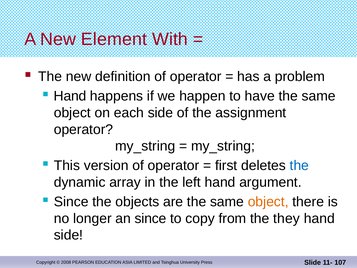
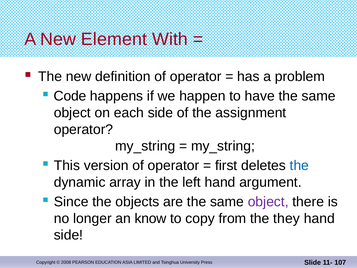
Hand at (70, 96): Hand -> Code
object at (268, 202) colour: orange -> purple
an since: since -> know
